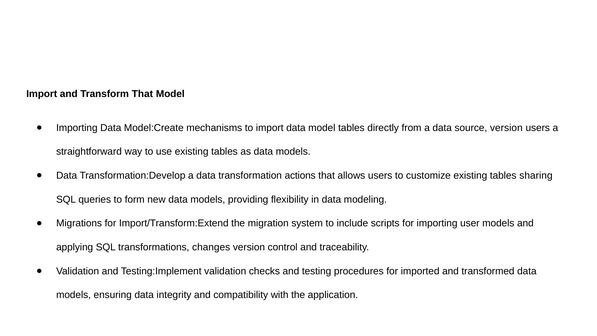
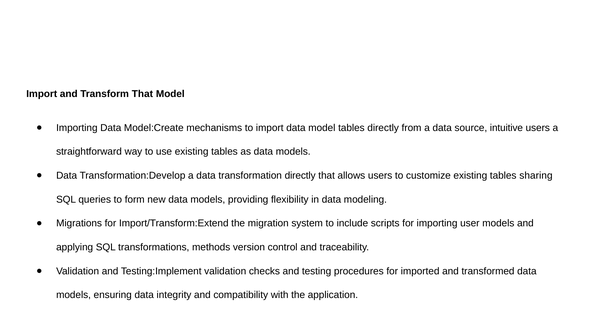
source version: version -> intuitive
transformation actions: actions -> directly
changes: changes -> methods
